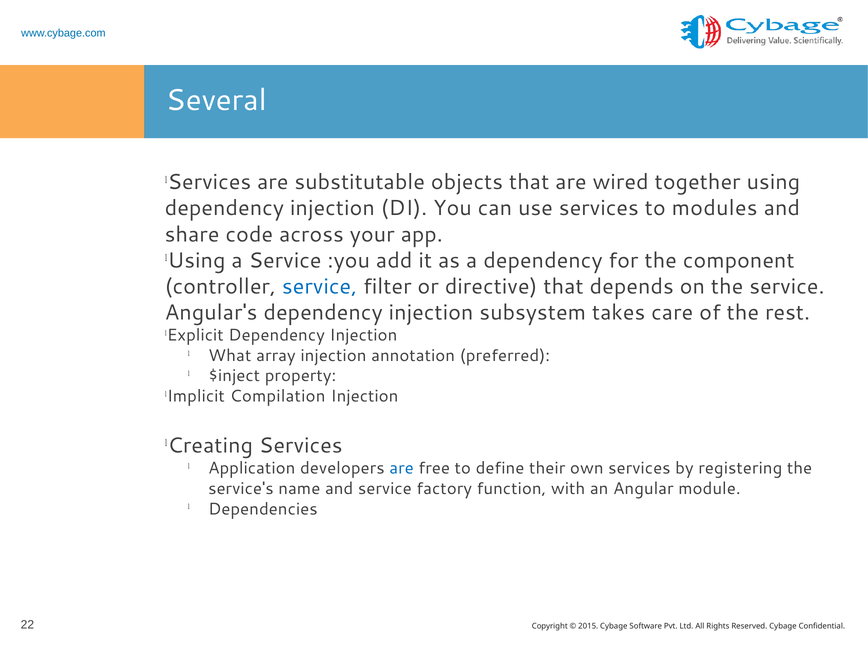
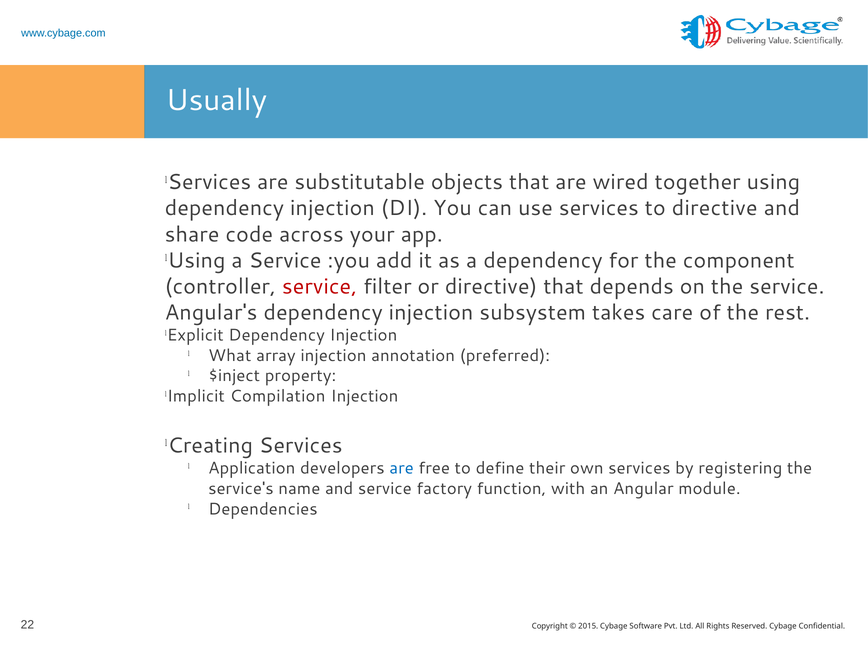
Several: Several -> Usually
to modules: modules -> directive
service at (320, 286) colour: blue -> red
